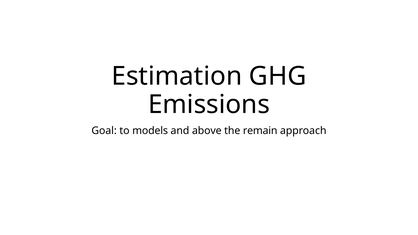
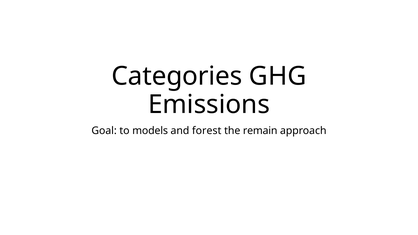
Estimation: Estimation -> Categories
above: above -> forest
